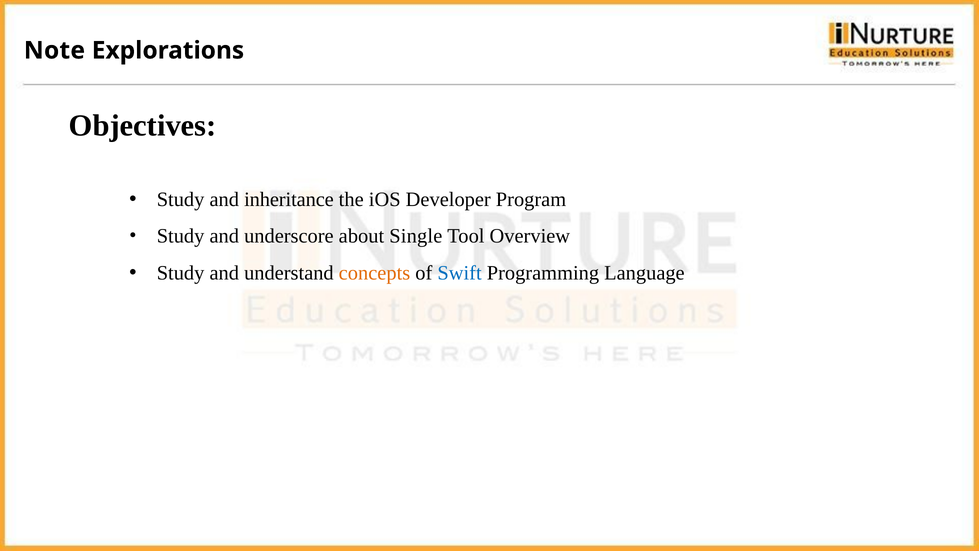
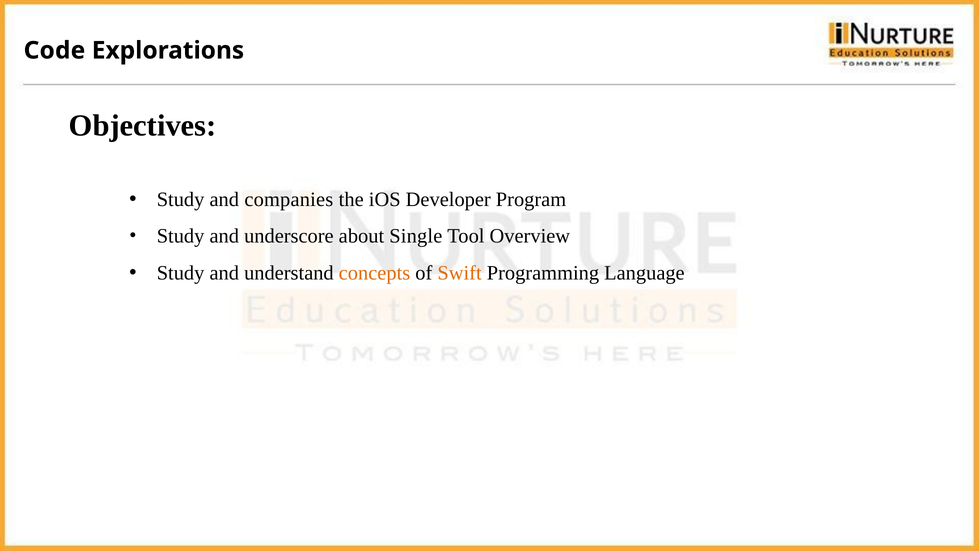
Note: Note -> Code
inheritance: inheritance -> companies
Swift colour: blue -> orange
